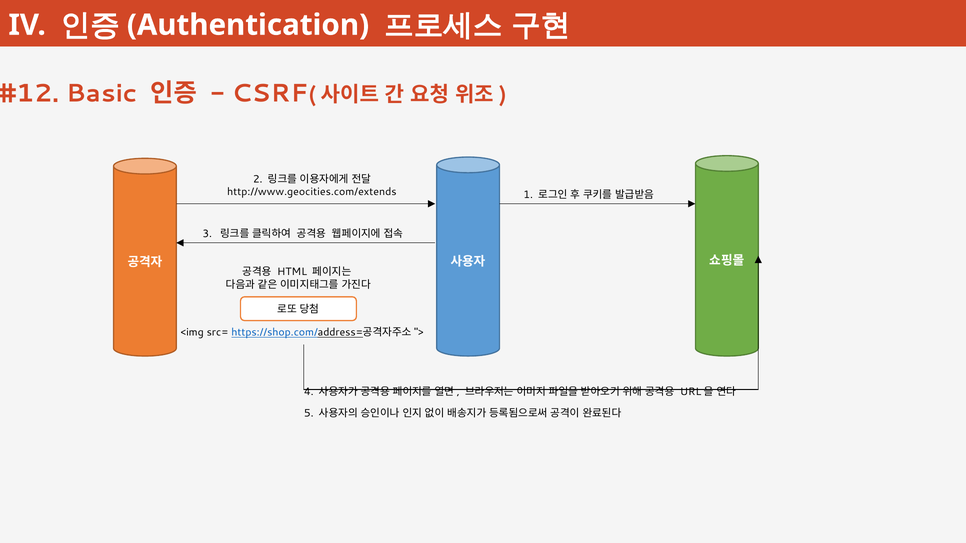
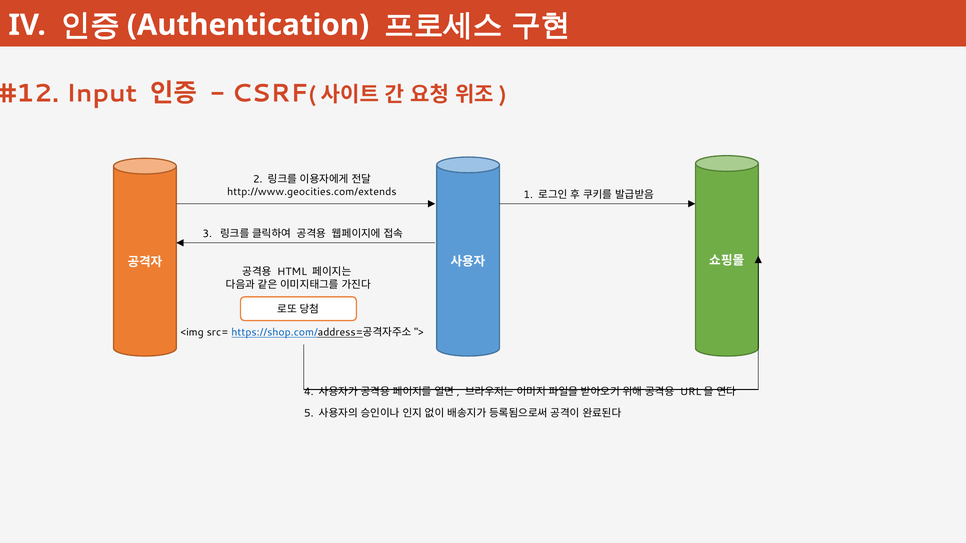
Basic: Basic -> Input
